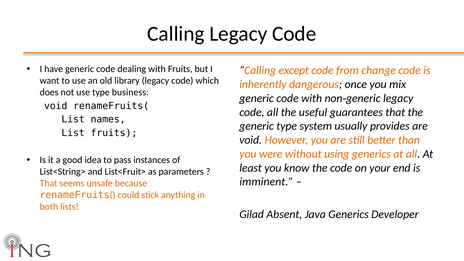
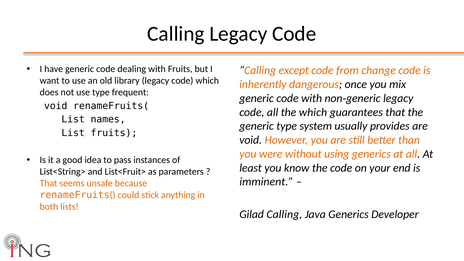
business: business -> frequent
the useful: useful -> which
Gilad Absent: Absent -> Calling
